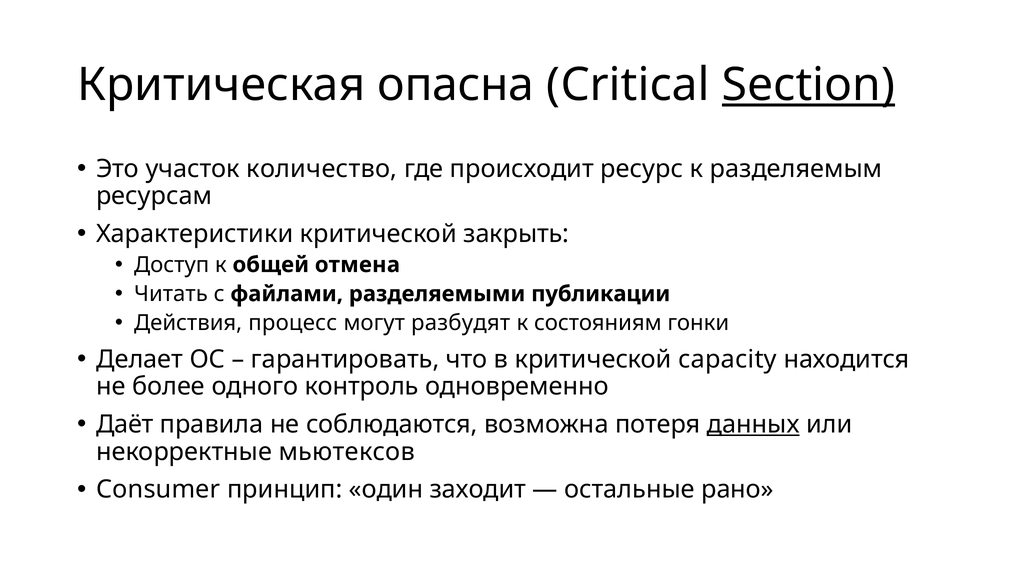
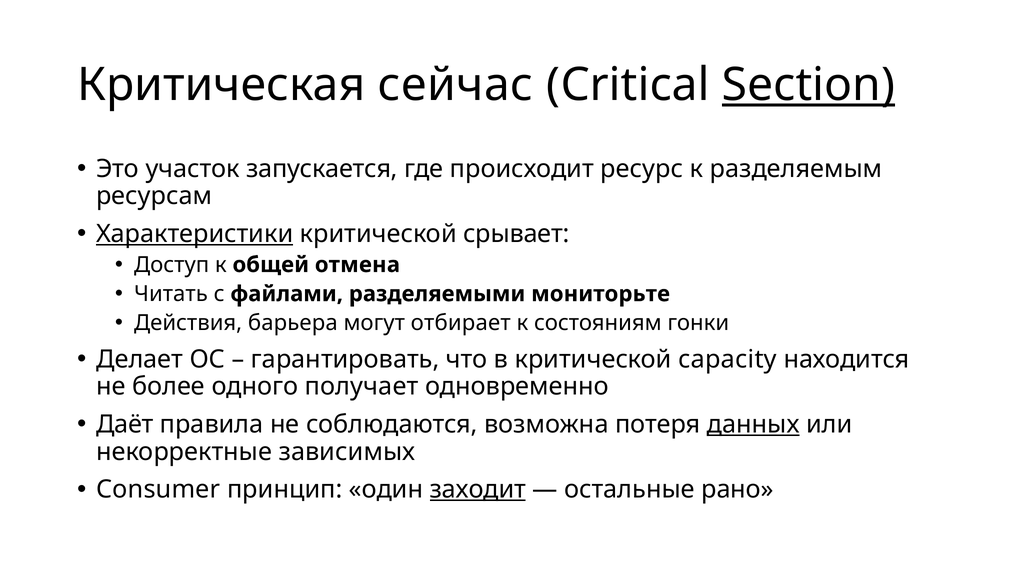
опасна: опасна -> сейчас
количество: количество -> запускается
Характеристики underline: none -> present
закрыть: закрыть -> срывает
публикации: публикации -> мониторьте
процесс: процесс -> барьера
разбудят: разбудят -> отбирает
контроль: контроль -> получает
мьютексов: мьютексов -> зависимых
заходит underline: none -> present
